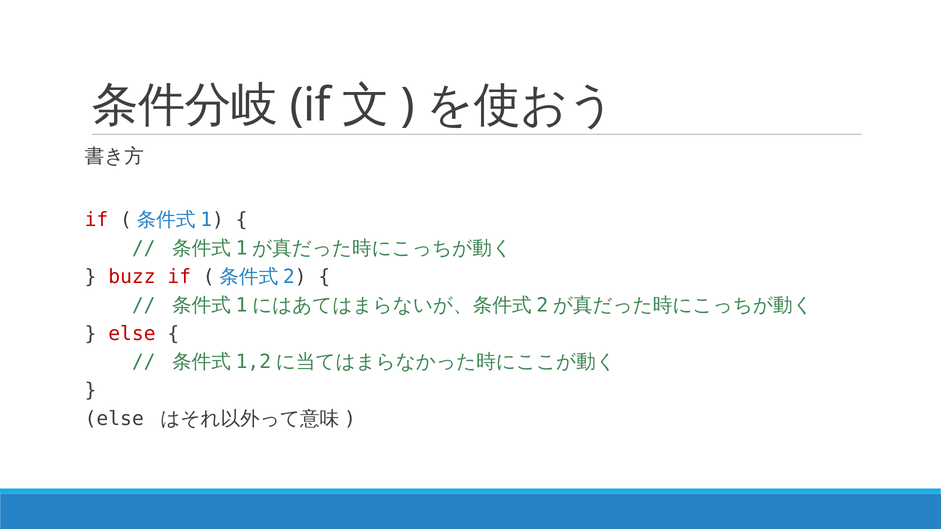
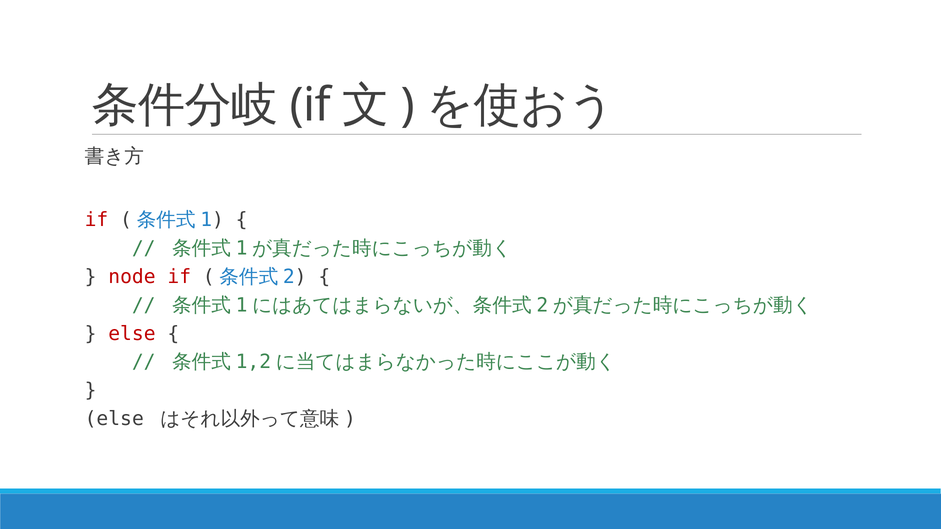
buzz: buzz -> node
